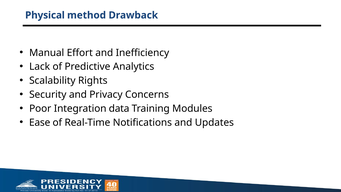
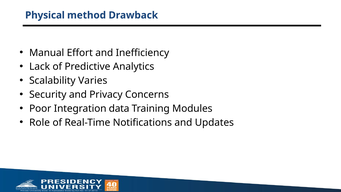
Rights: Rights -> Varies
Ease: Ease -> Role
